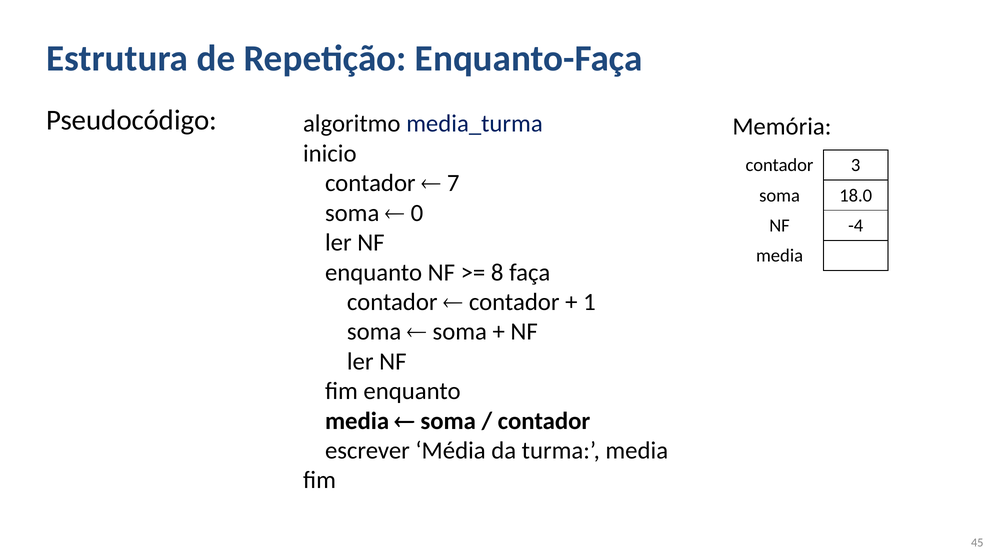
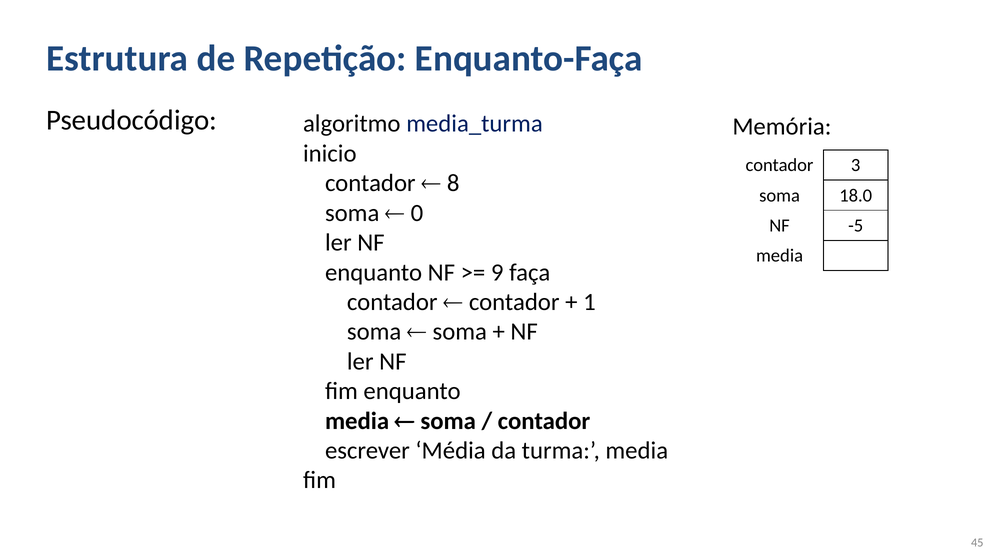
7: 7 -> 8
-4: -4 -> -5
8: 8 -> 9
